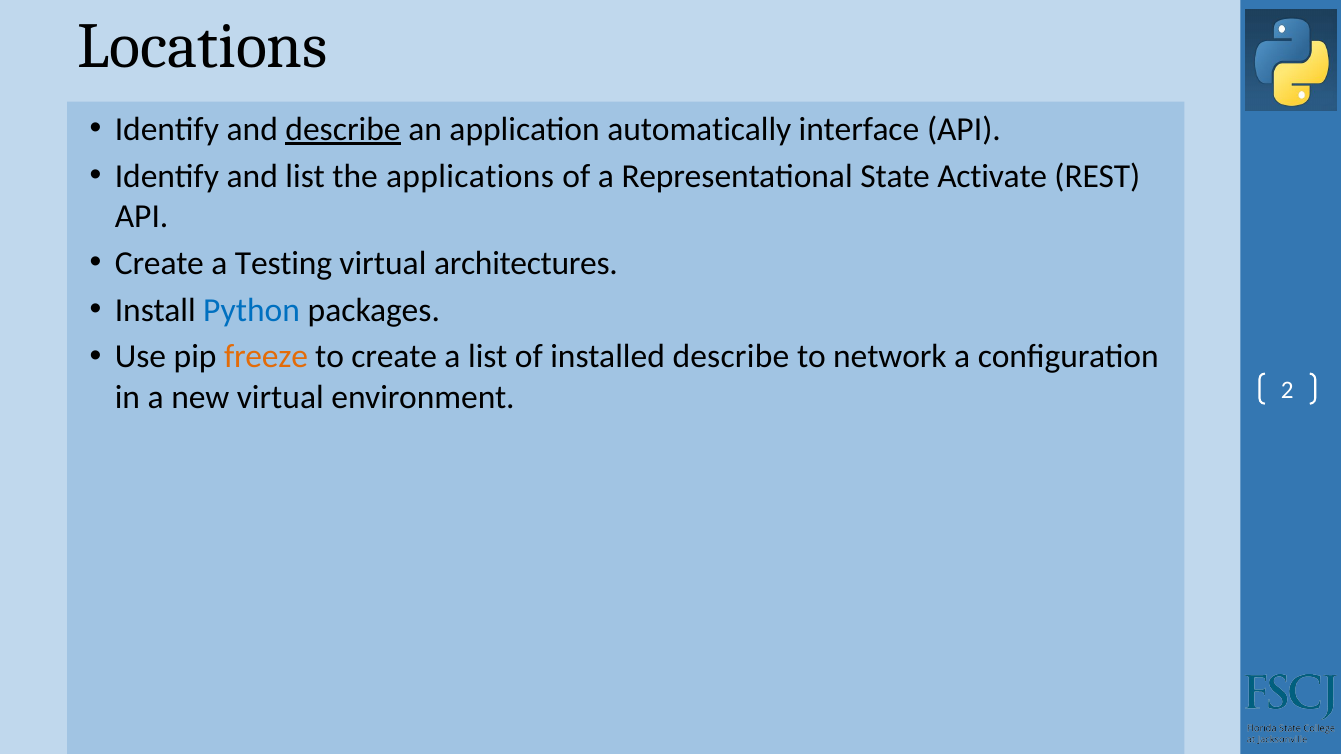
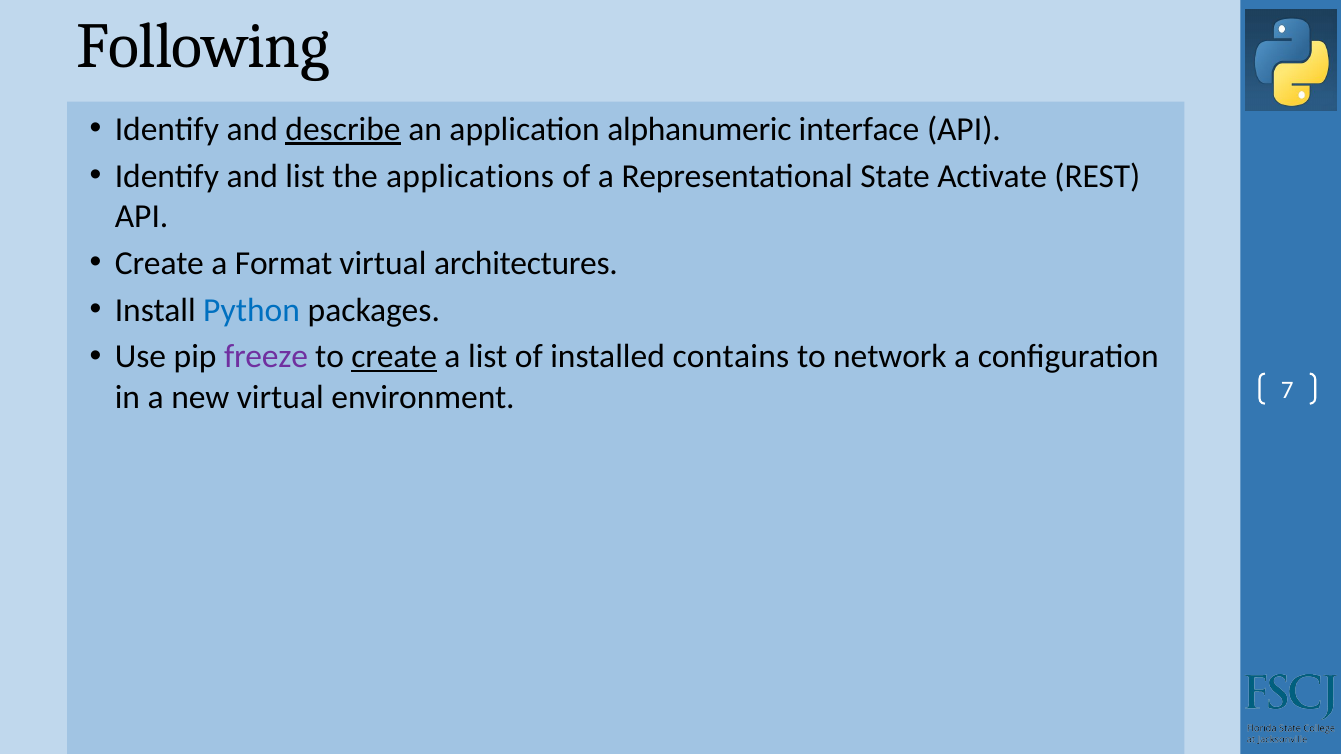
Locations: Locations -> Following
automatically: automatically -> alphanumeric
Testing: Testing -> Format
freeze colour: orange -> purple
create at (394, 357) underline: none -> present
installed describe: describe -> contains
2: 2 -> 7
